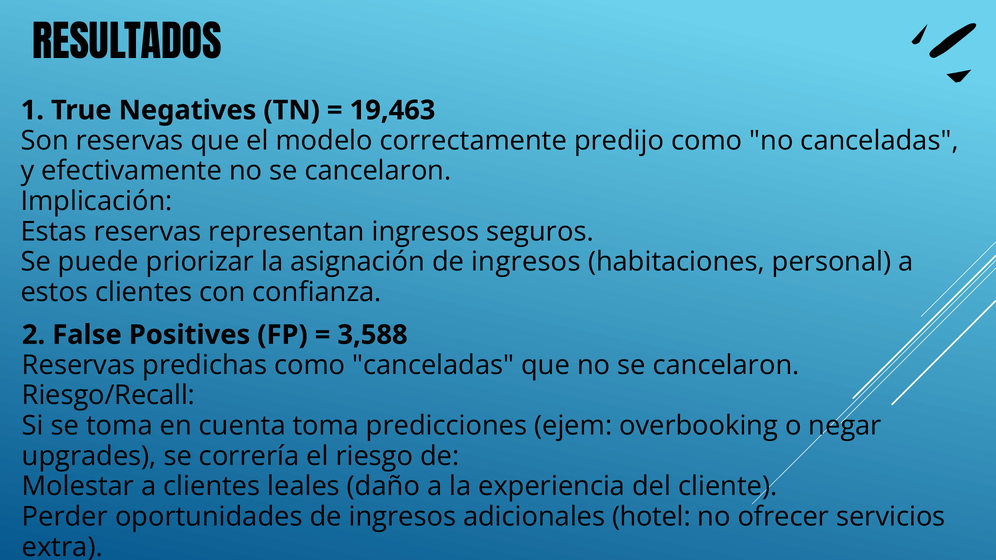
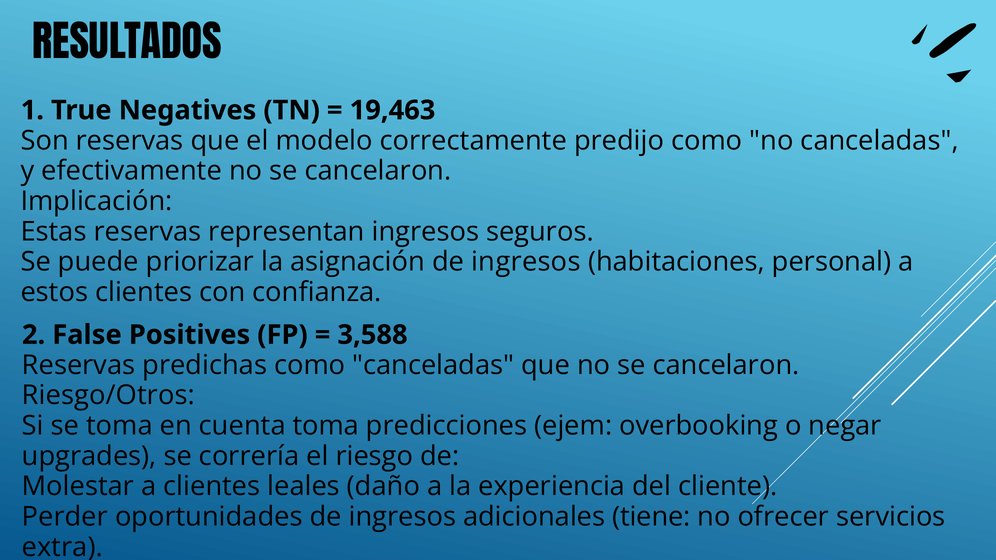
Riesgo/Recall: Riesgo/Recall -> Riesgo/Otros
hotel: hotel -> tiene
